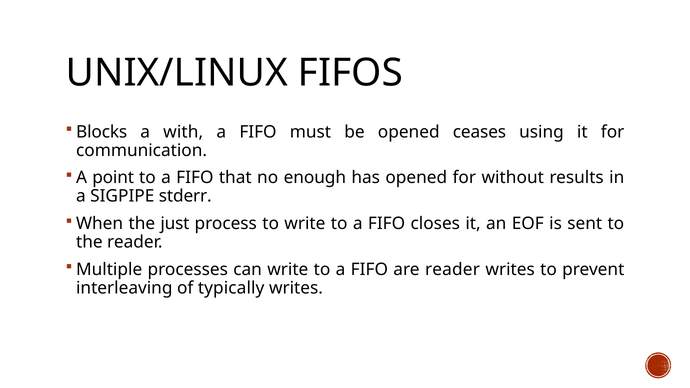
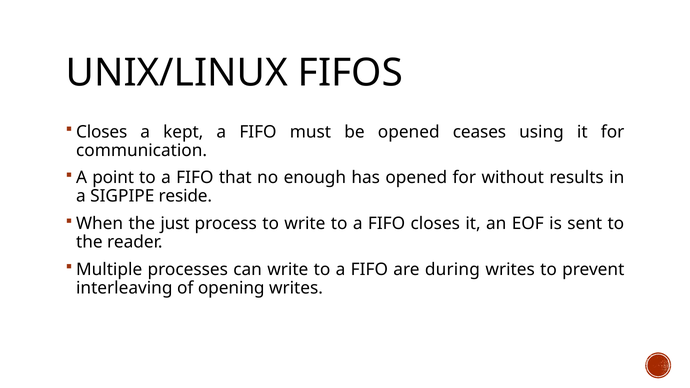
Blocks at (102, 132): Blocks -> Closes
with: with -> kept
stderr: stderr -> reside
are reader: reader -> during
typically: typically -> opening
